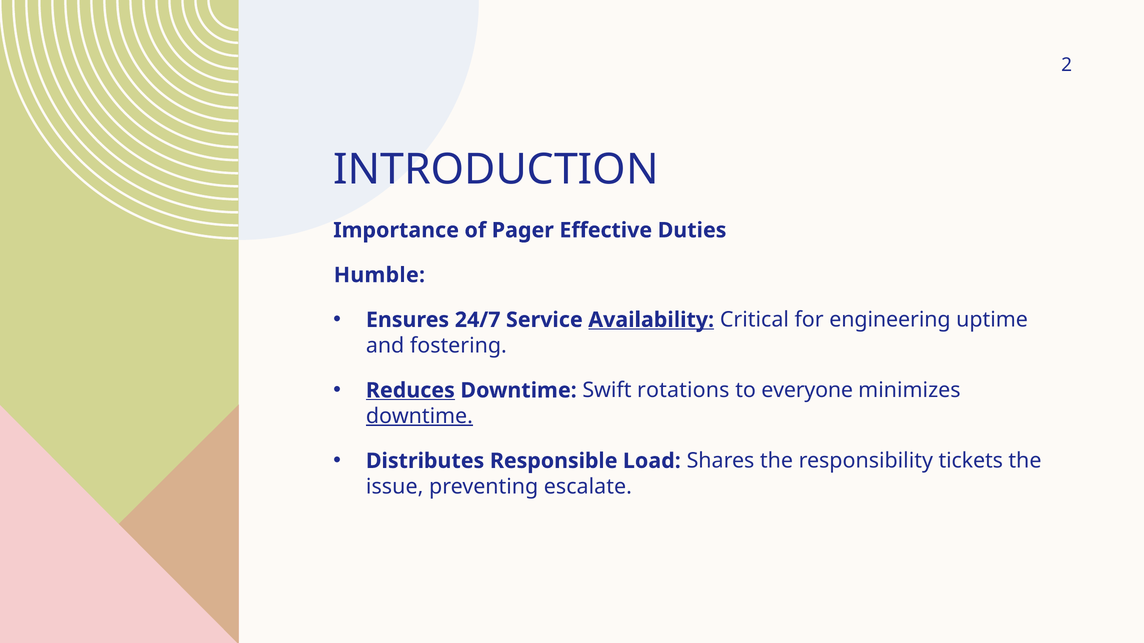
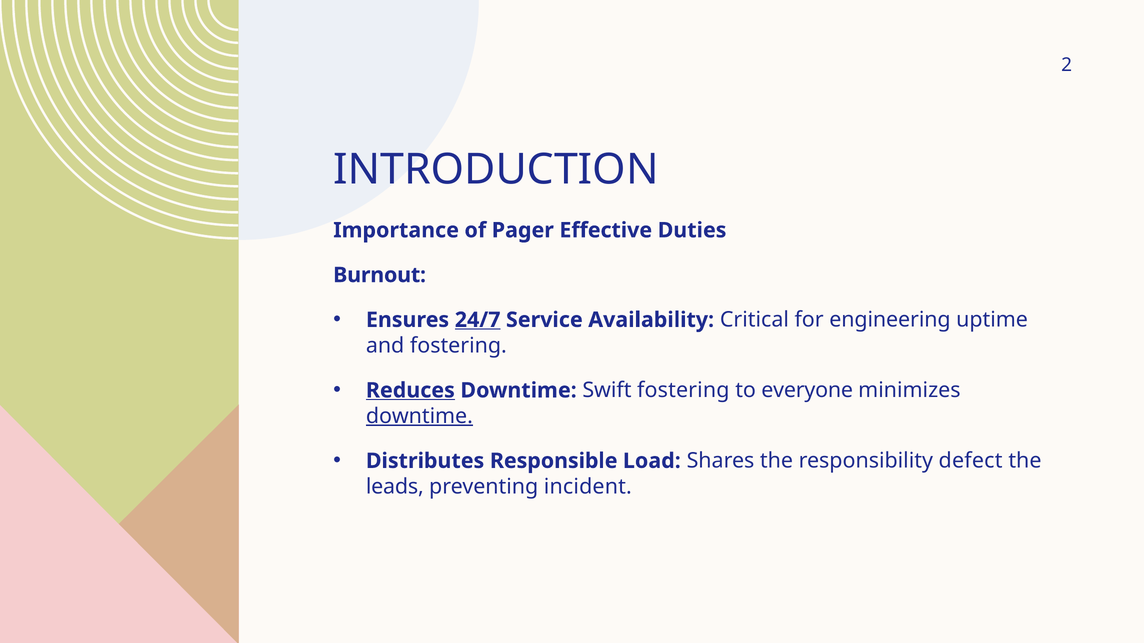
Humble: Humble -> Burnout
24/7 underline: none -> present
Availability underline: present -> none
Swift rotations: rotations -> fostering
tickets: tickets -> defect
issue: issue -> leads
escalate: escalate -> incident
